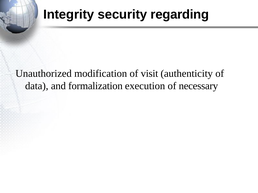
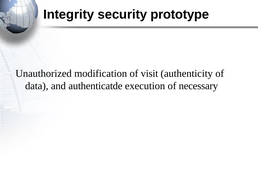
regarding: regarding -> prototype
formalization: formalization -> authenticatde
